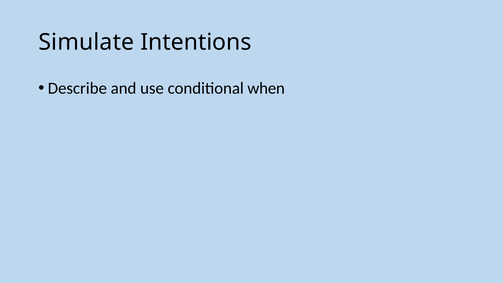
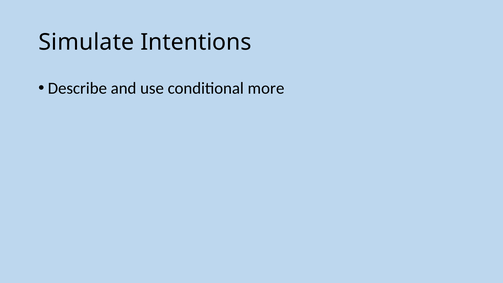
when: when -> more
